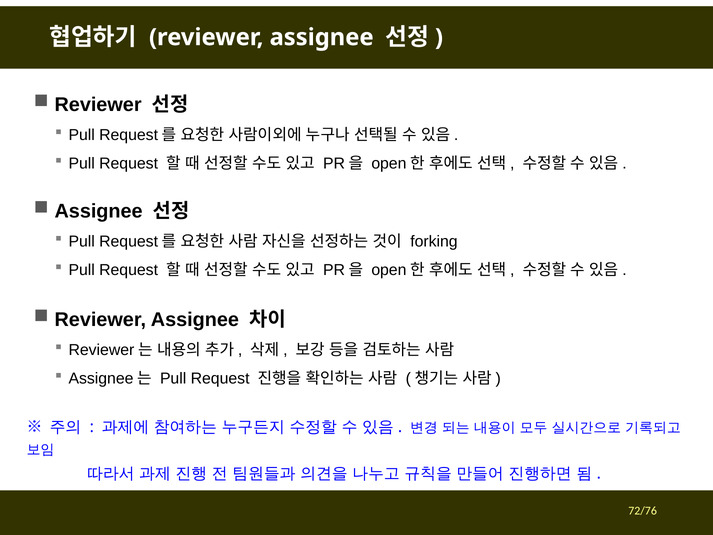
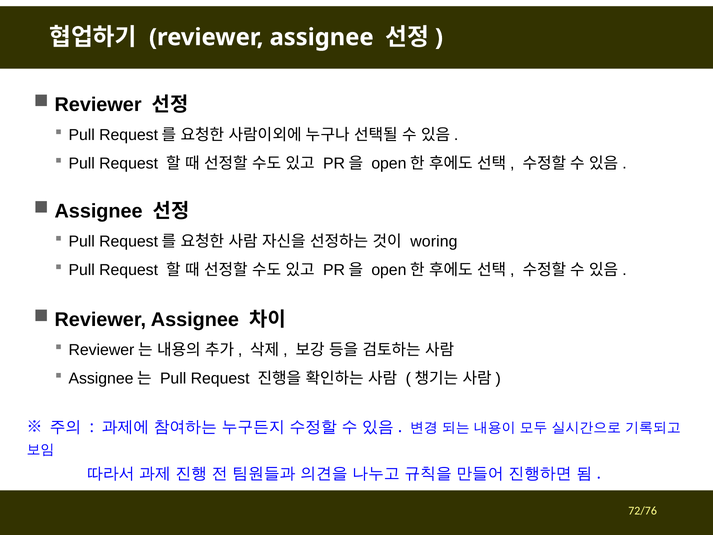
forking: forking -> woring
